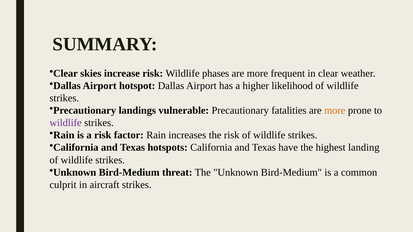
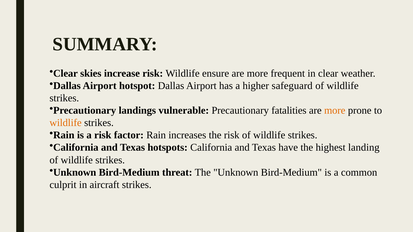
phases: phases -> ensure
likelihood: likelihood -> safeguard
wildlife at (66, 123) colour: purple -> orange
